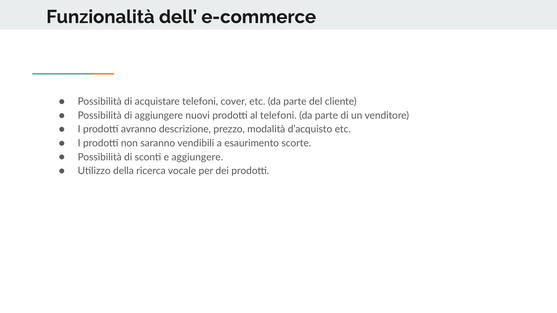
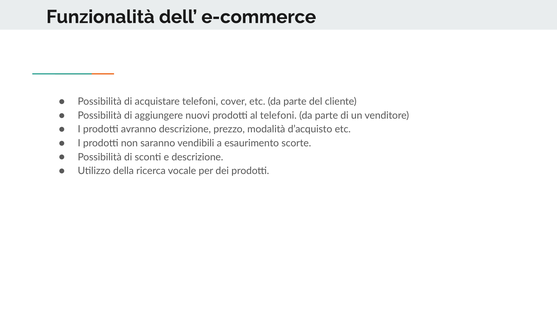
e aggiungere: aggiungere -> descrizione
